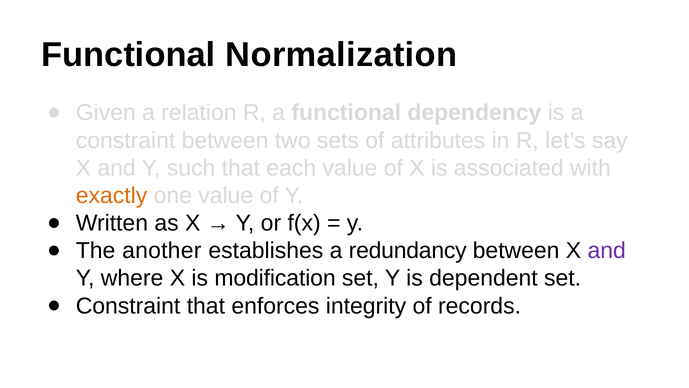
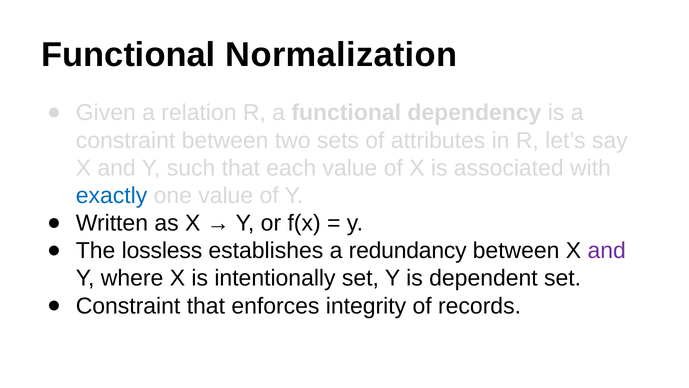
exactly colour: orange -> blue
another: another -> lossless
modification: modification -> intentionally
